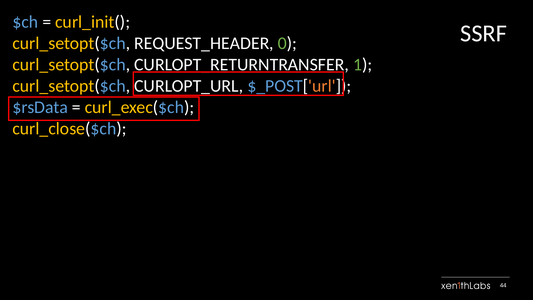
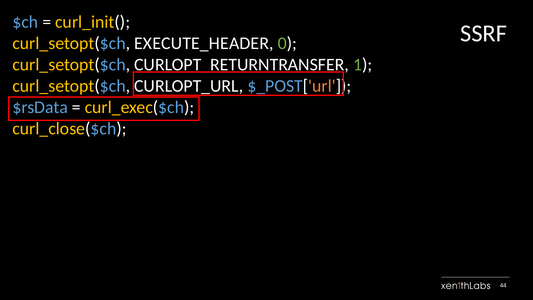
REQUEST_HEADER: REQUEST_HEADER -> EXECUTE_HEADER
